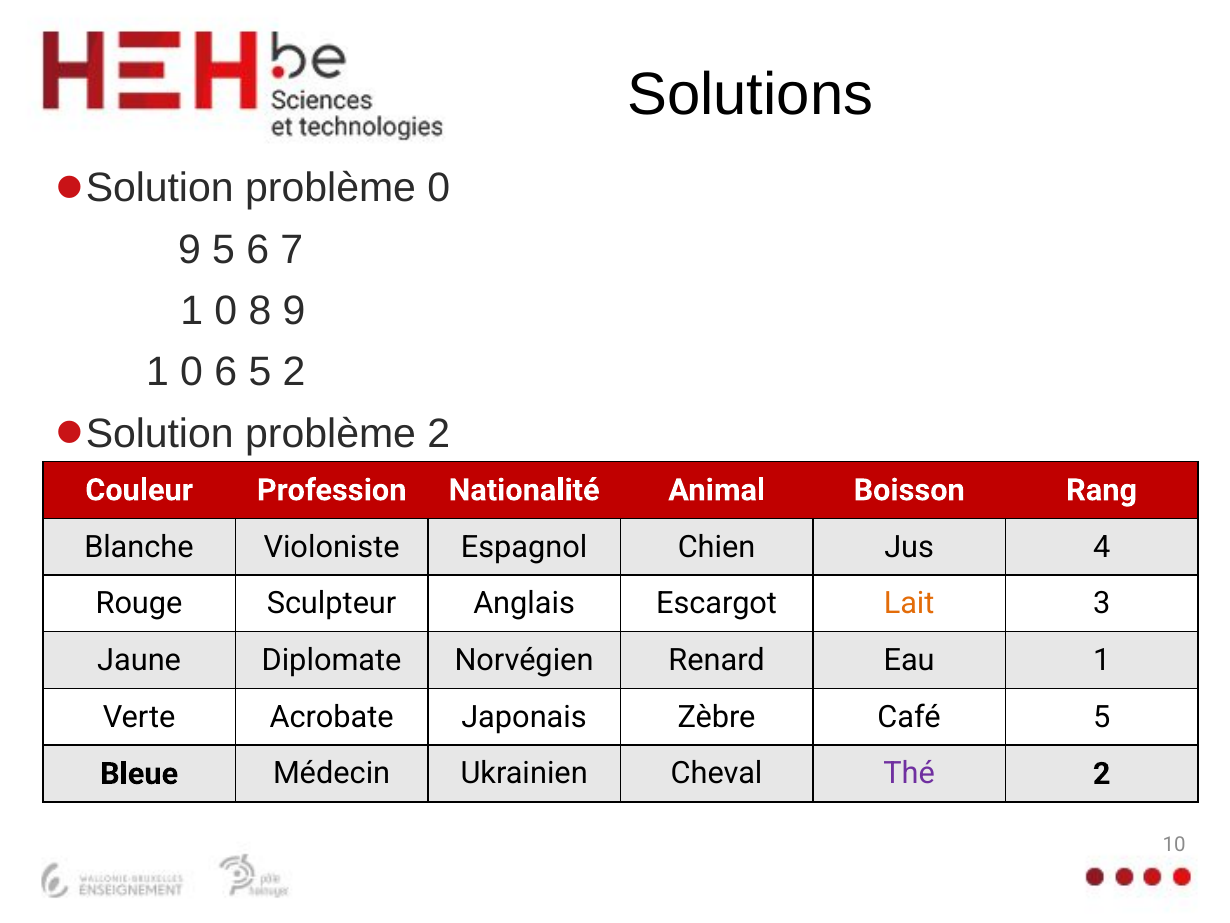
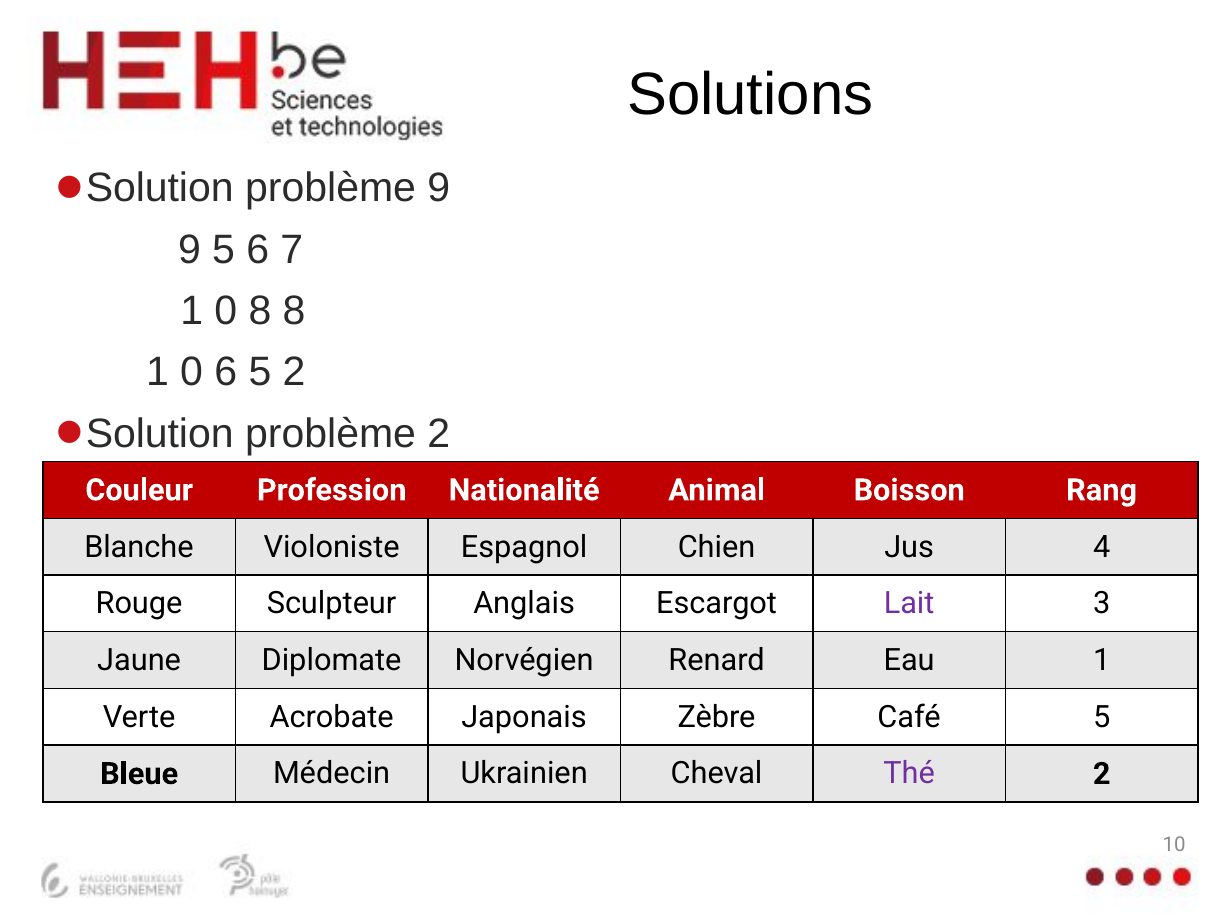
problème 0: 0 -> 9
8 9: 9 -> 8
Lait colour: orange -> purple
